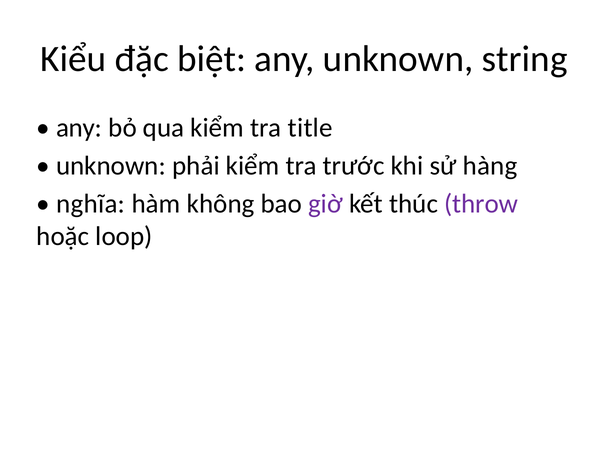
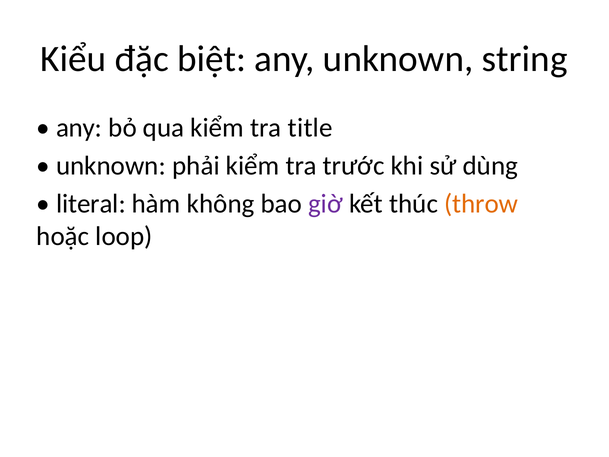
hàng: hàng -> dùng
nghĩa: nghĩa -> literal
throw colour: purple -> orange
